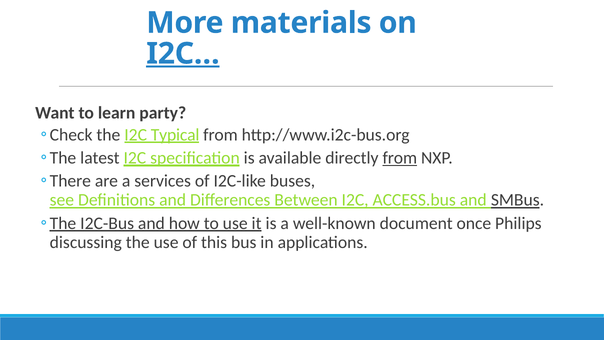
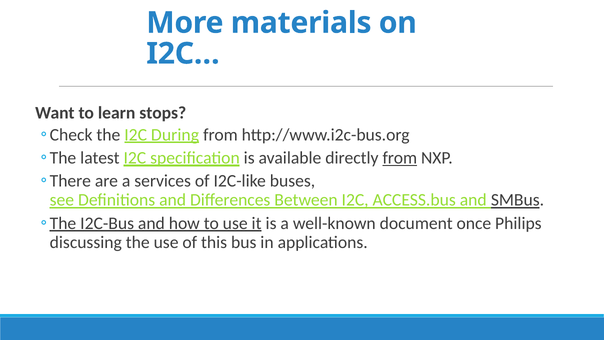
I2C… underline: present -> none
party: party -> stops
Typical: Typical -> During
